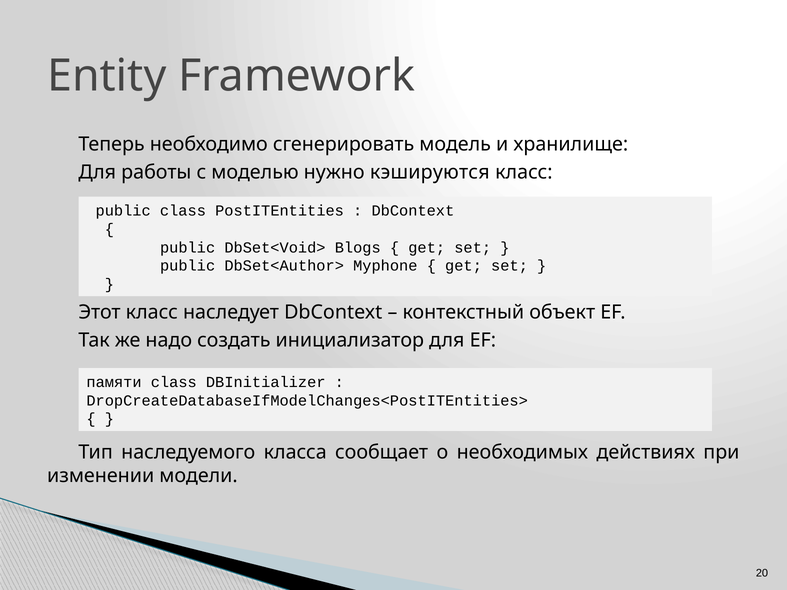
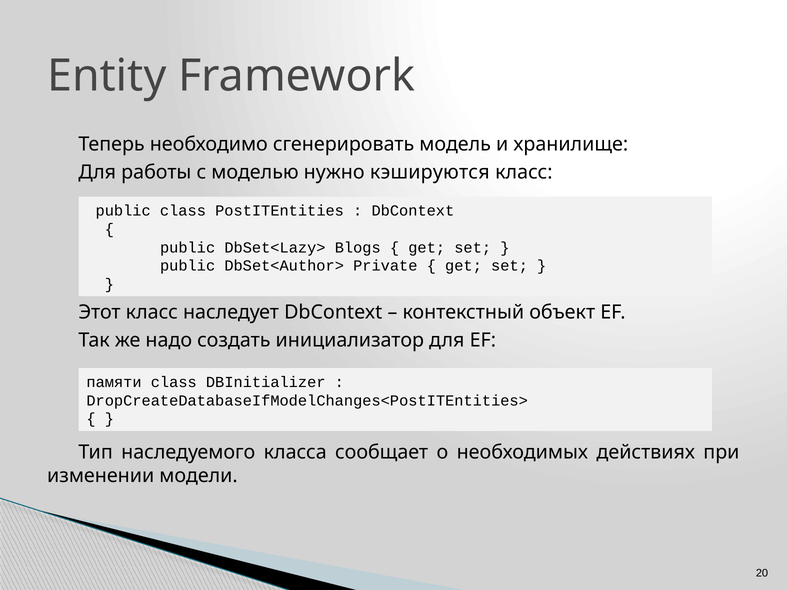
DbSet<Void>: DbSet<Void> -> DbSet<Lazy>
Myphone: Myphone -> Private
